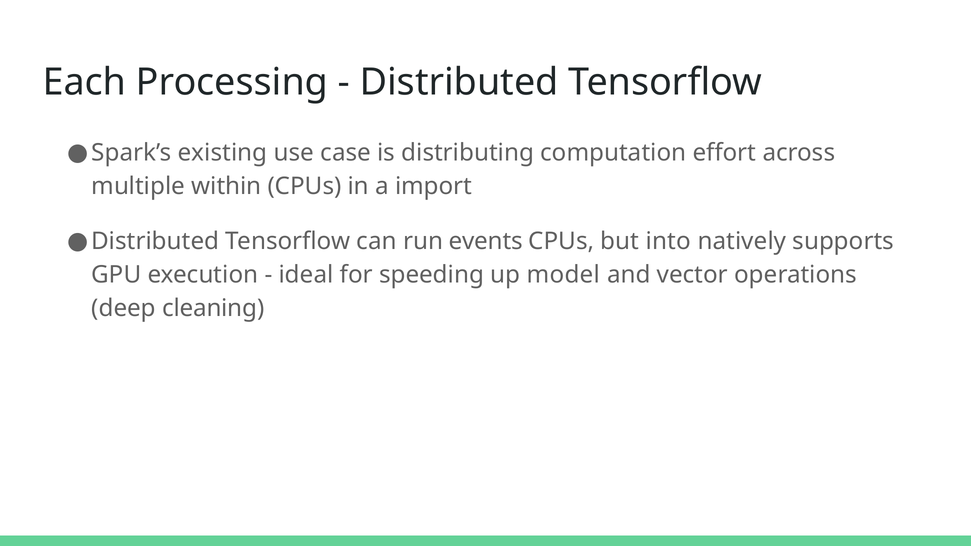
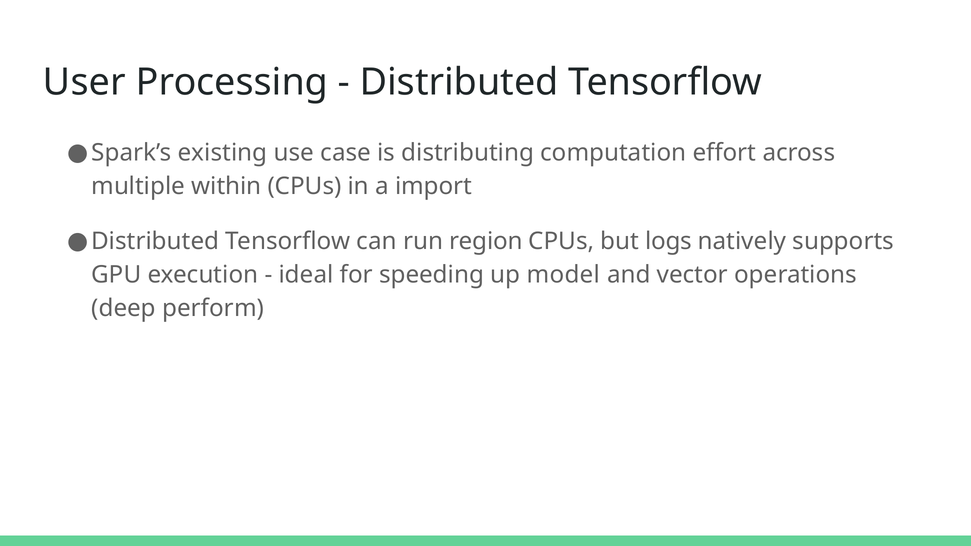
Each: Each -> User
events: events -> region
into: into -> logs
cleaning: cleaning -> perform
